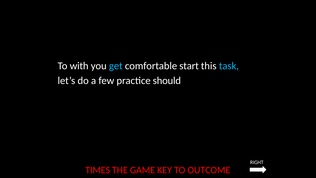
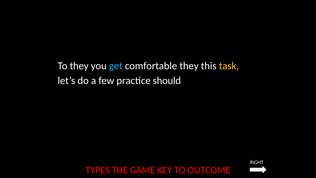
To with: with -> they
comfortable start: start -> they
task colour: light blue -> yellow
TIMES: TIMES -> TYPES
